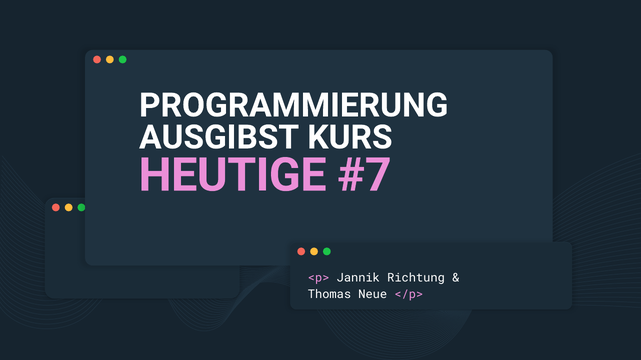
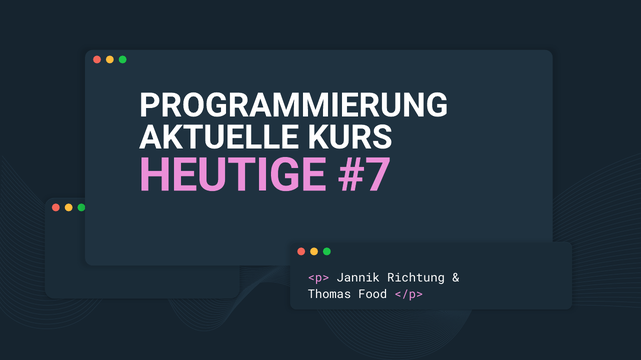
AUSGIBST: AUSGIBST -> AKTUELLE
Neue: Neue -> Food
